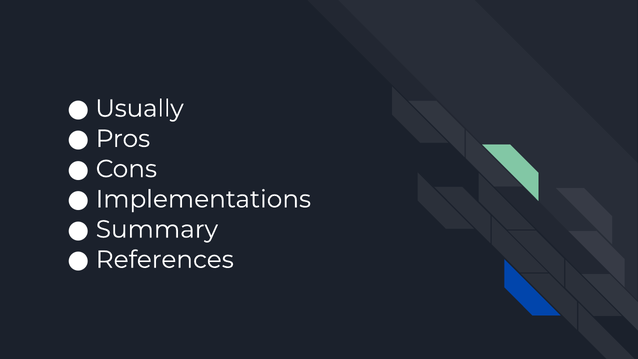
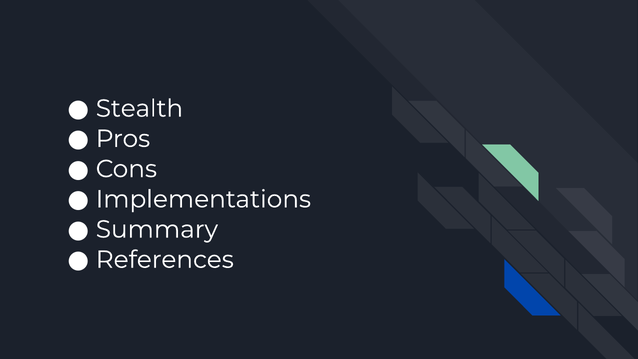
Usually: Usually -> Stealth
